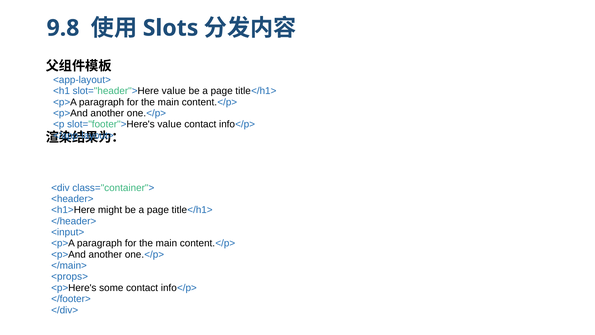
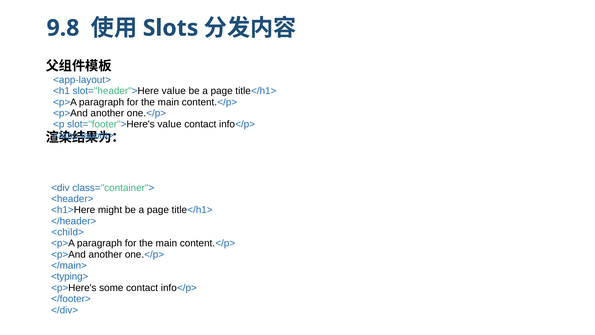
<input>: <input> -> <child>
<props>: <props> -> <typing>
